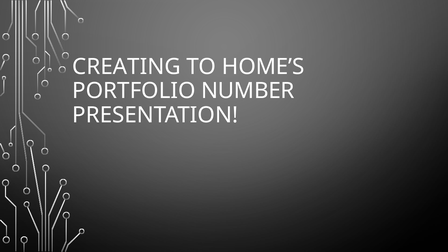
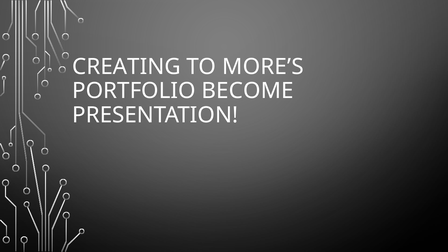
HOME’S: HOME’S -> MORE’S
NUMBER: NUMBER -> BECOME
